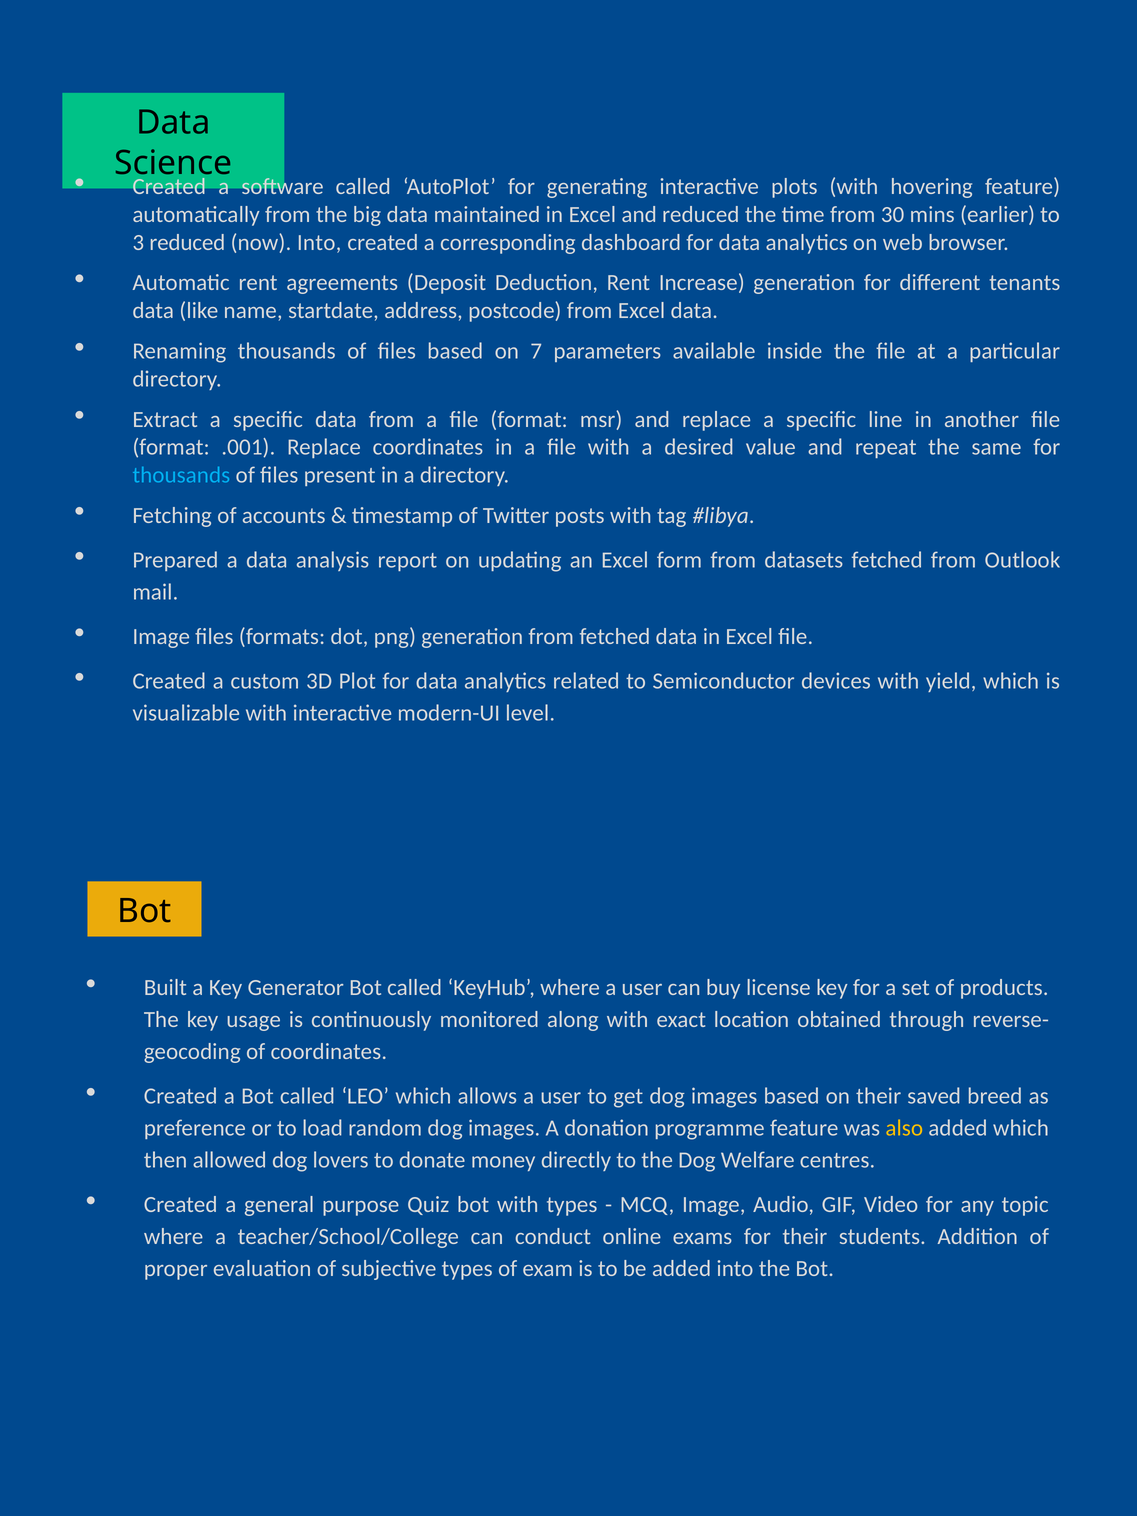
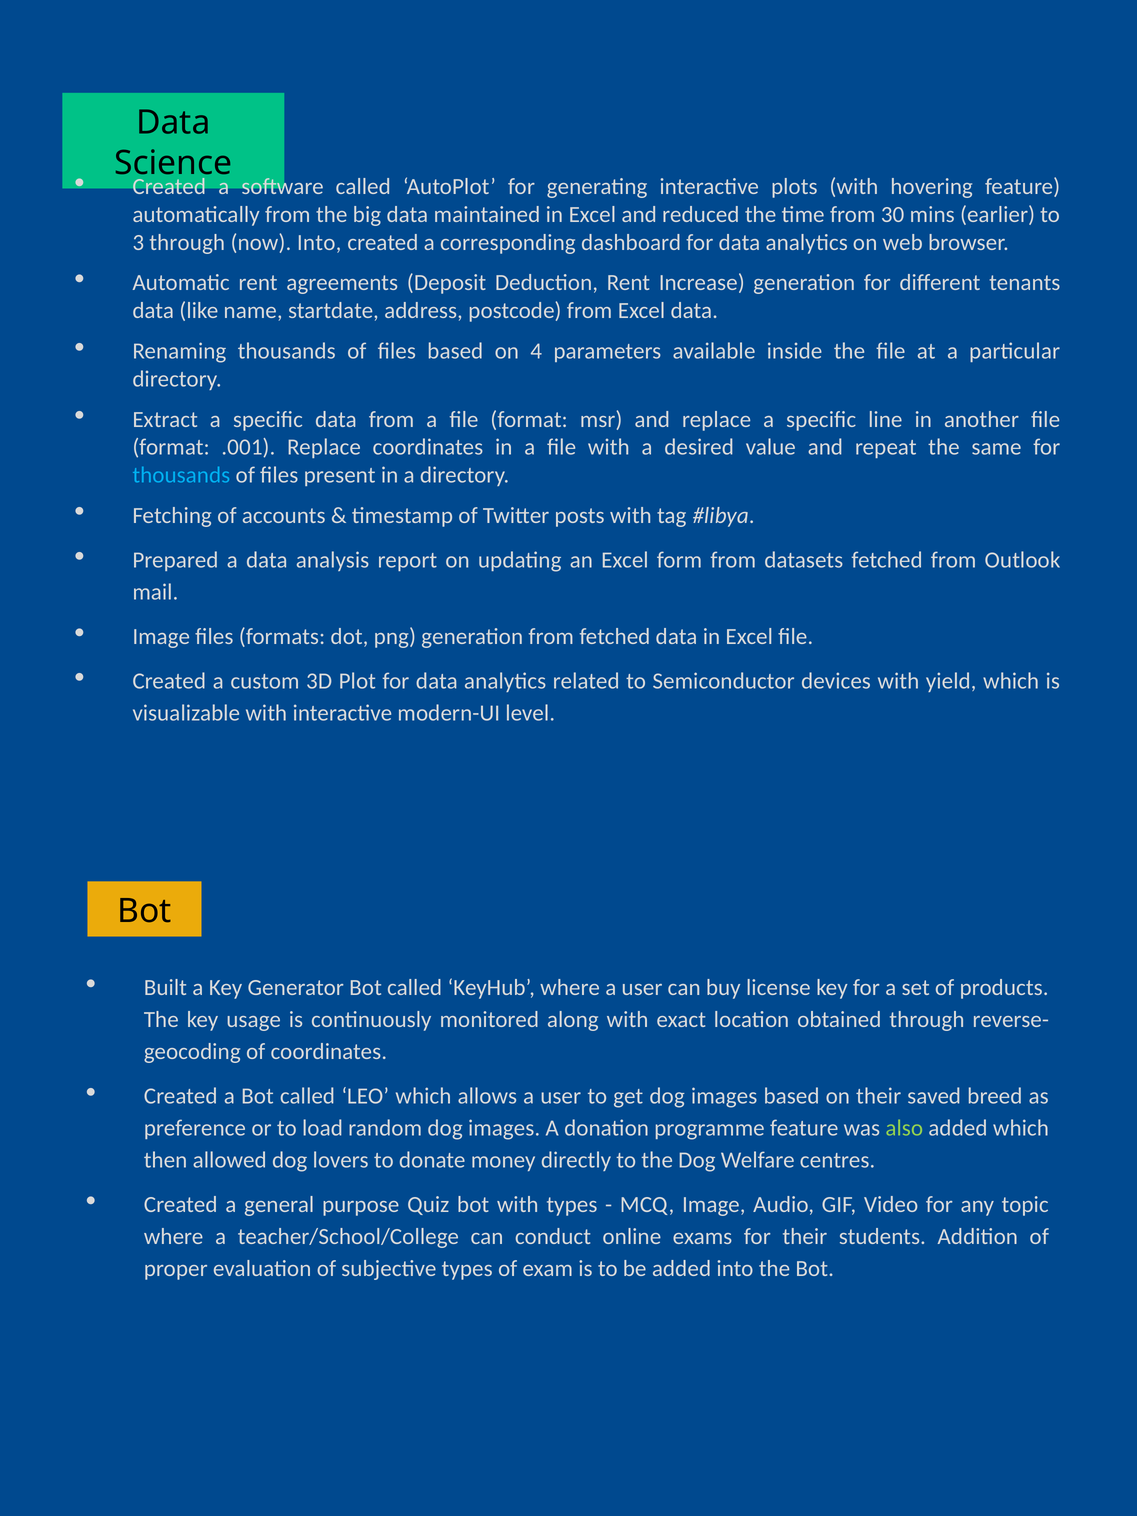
3 reduced: reduced -> through
7: 7 -> 4
also colour: yellow -> light green
